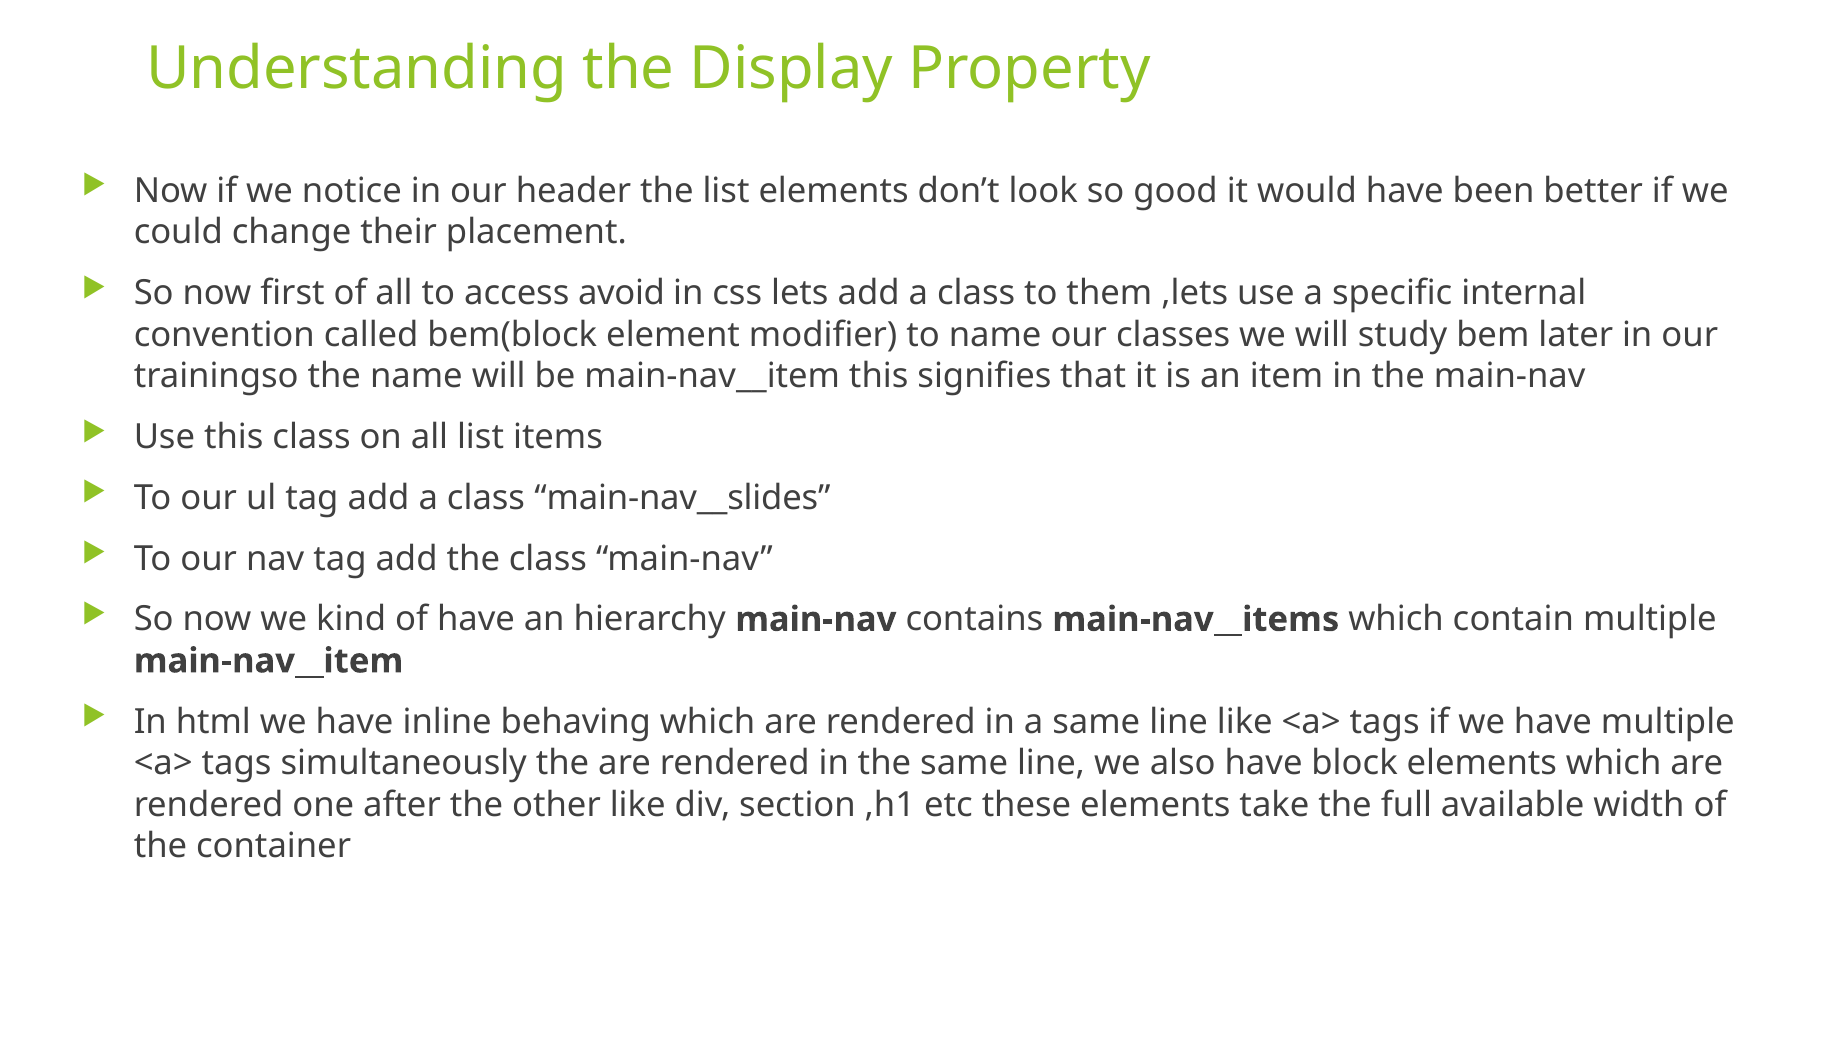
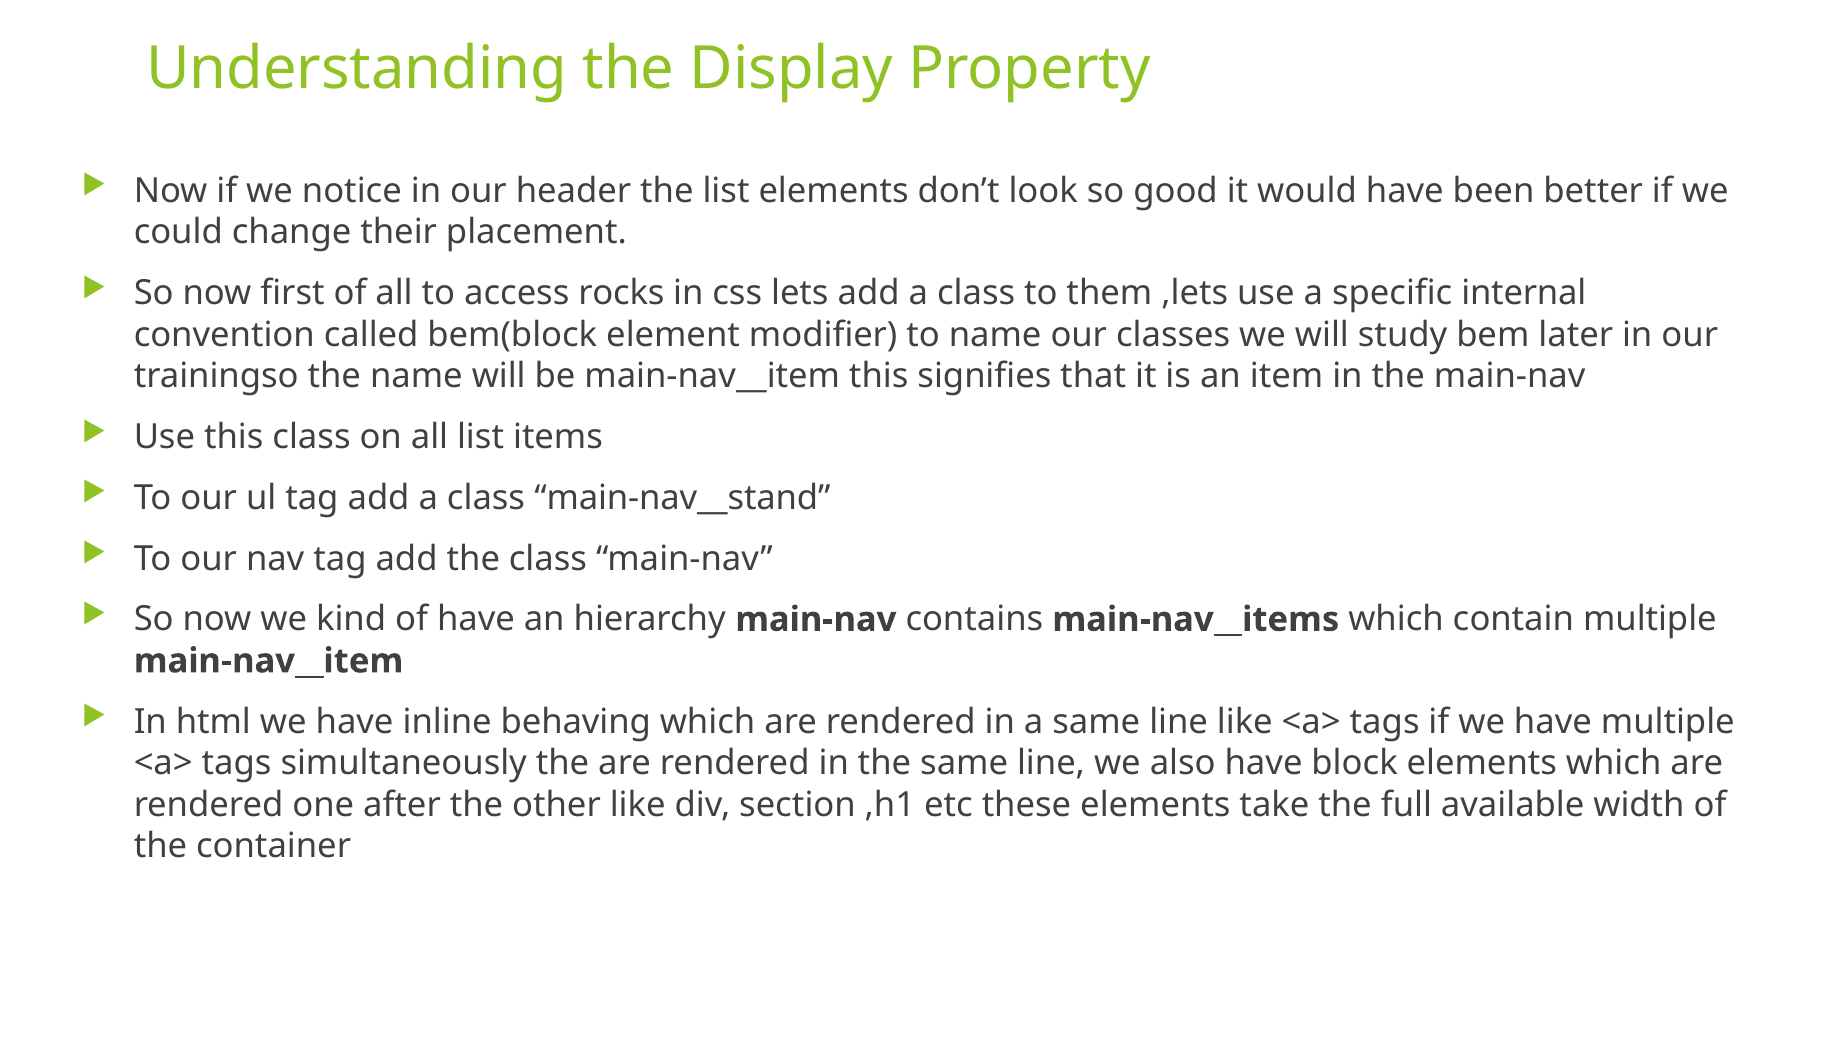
avoid: avoid -> rocks
main-nav__slides: main-nav__slides -> main-nav__stand
